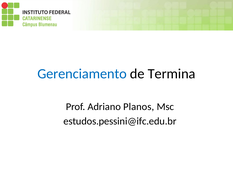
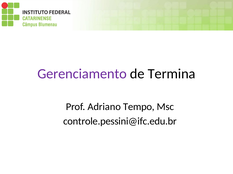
Gerenciamento colour: blue -> purple
Planos: Planos -> Tempo
estudos.pessini@ifc.edu.br: estudos.pessini@ifc.edu.br -> controle.pessini@ifc.edu.br
